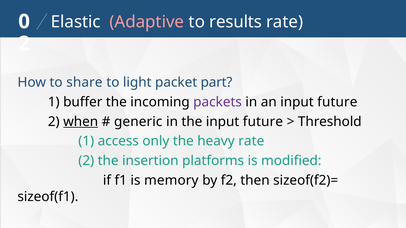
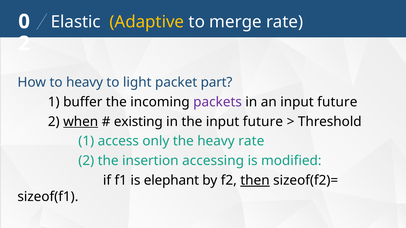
Adaptive colour: pink -> yellow
results: results -> merge
to share: share -> heavy
generic: generic -> existing
platforms: platforms -> accessing
memory: memory -> elephant
then underline: none -> present
